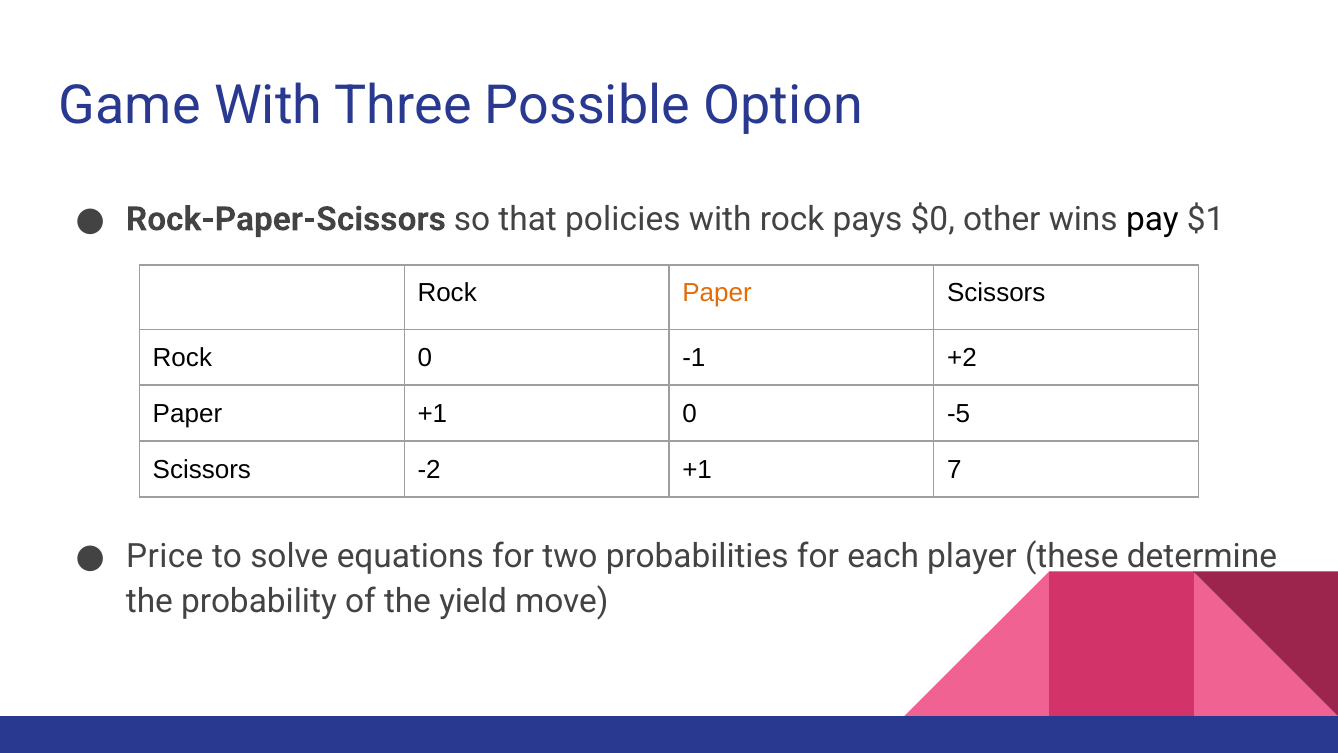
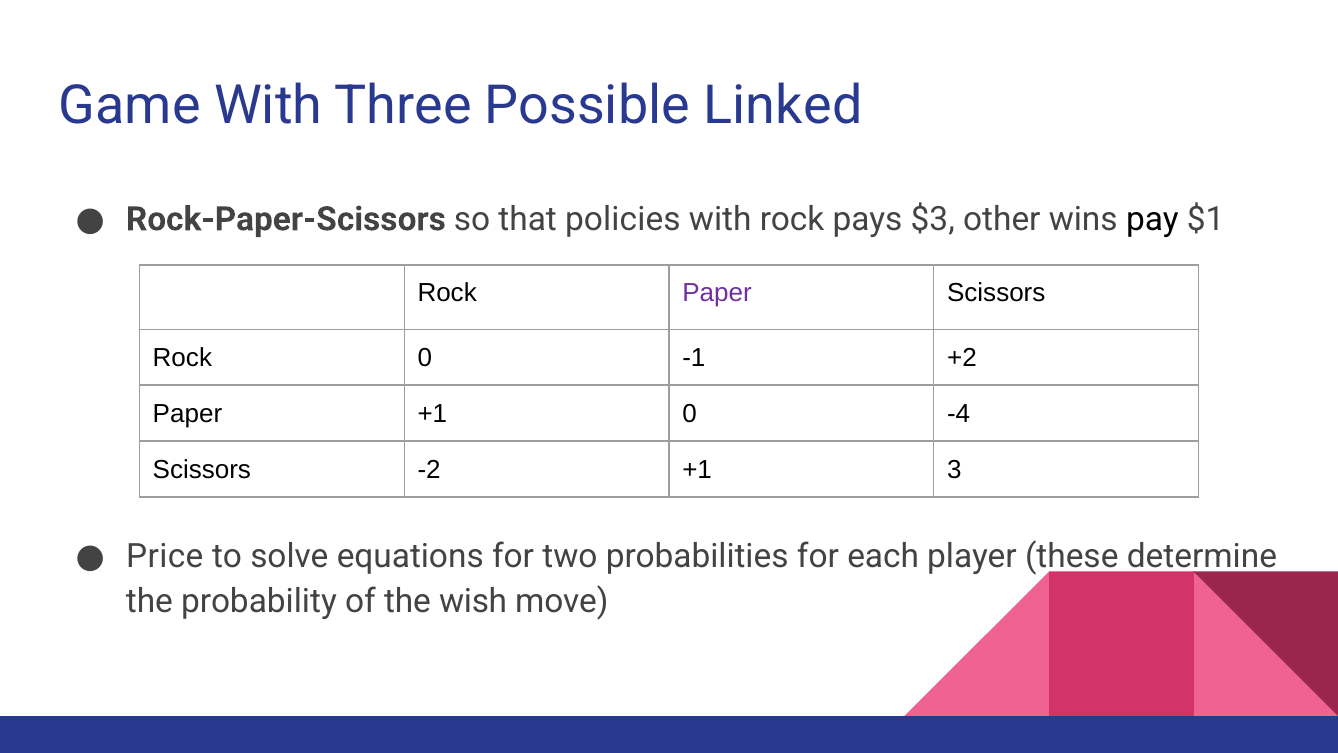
Option: Option -> Linked
$0: $0 -> $3
Paper at (717, 293) colour: orange -> purple
-5: -5 -> -4
7: 7 -> 3
yield: yield -> wish
